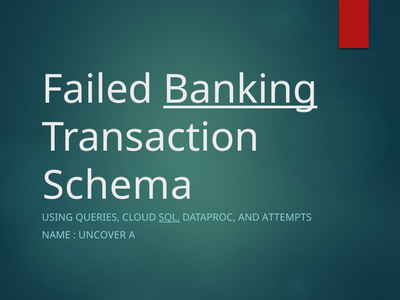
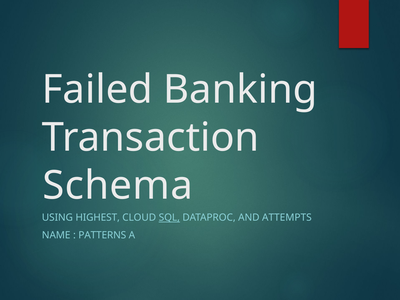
Banking underline: present -> none
QUERIES: QUERIES -> HIGHEST
UNCOVER: UNCOVER -> PATTERNS
